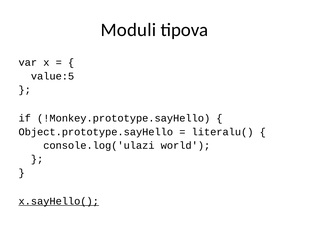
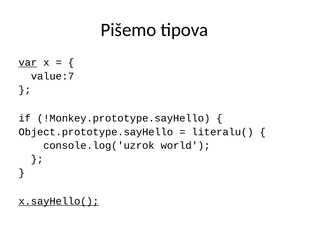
Moduli: Moduli -> Pišemo
var underline: none -> present
value:5: value:5 -> value:7
console.log('ulazi: console.log('ulazi -> console.log('uzrok
